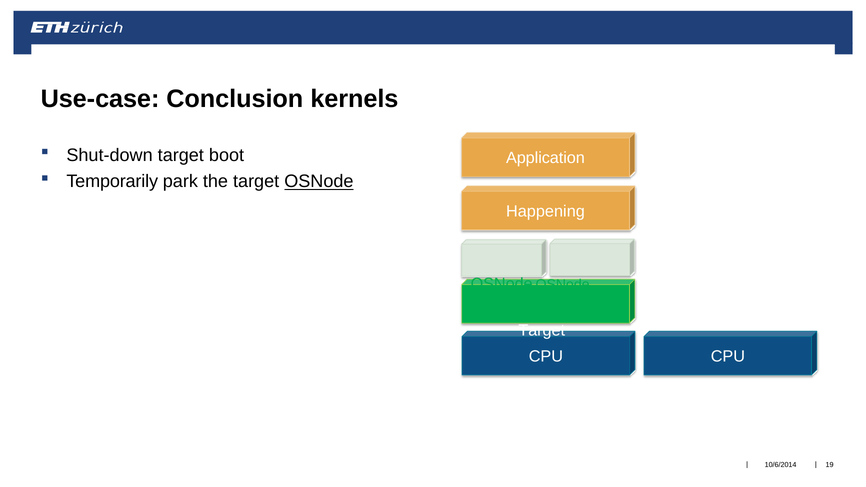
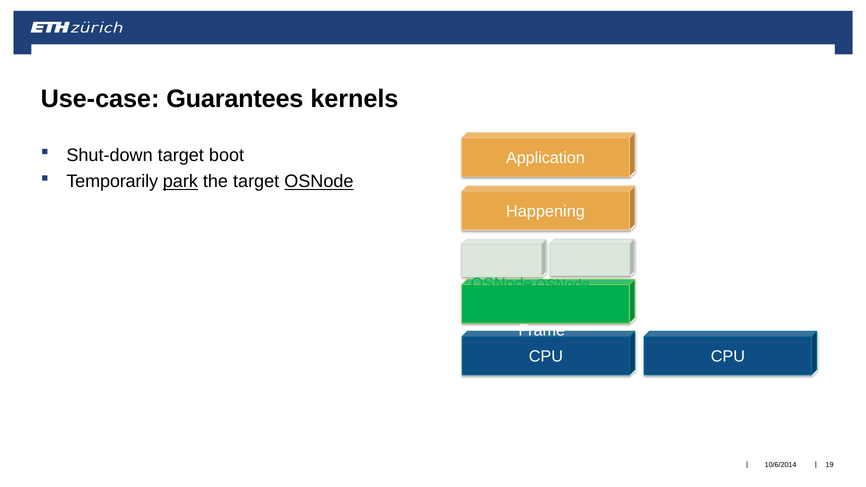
Conclusion: Conclusion -> Guarantees
park underline: none -> present
Target at (542, 330): Target -> Frame
